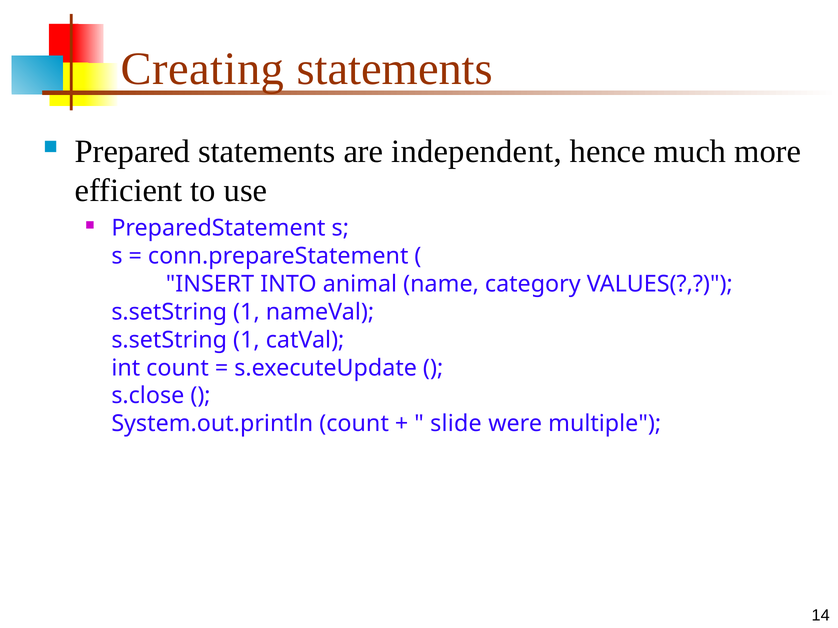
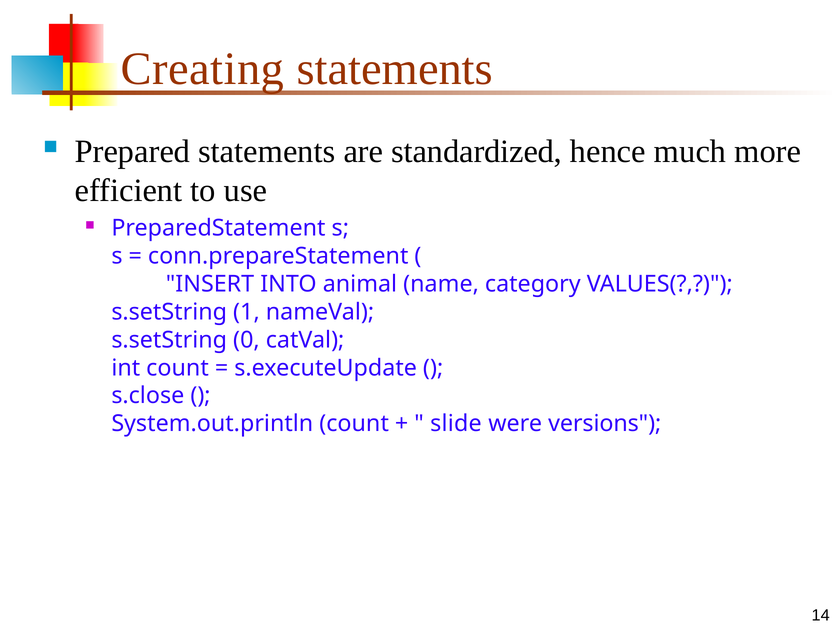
independent: independent -> standardized
1 at (246, 340): 1 -> 0
multiple: multiple -> versions
